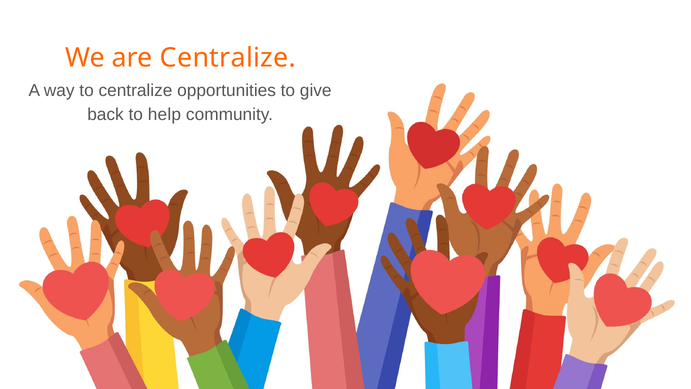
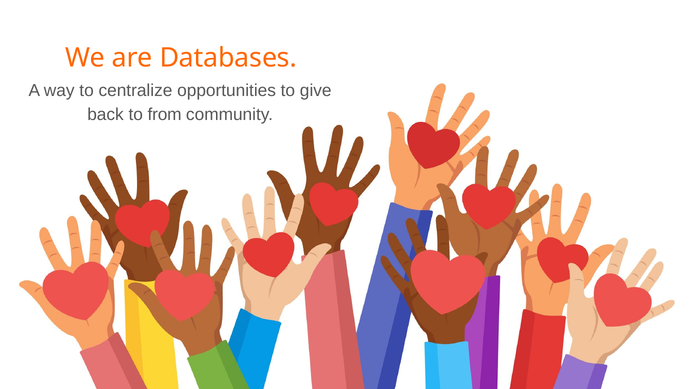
are Centralize: Centralize -> Databases
help: help -> from
